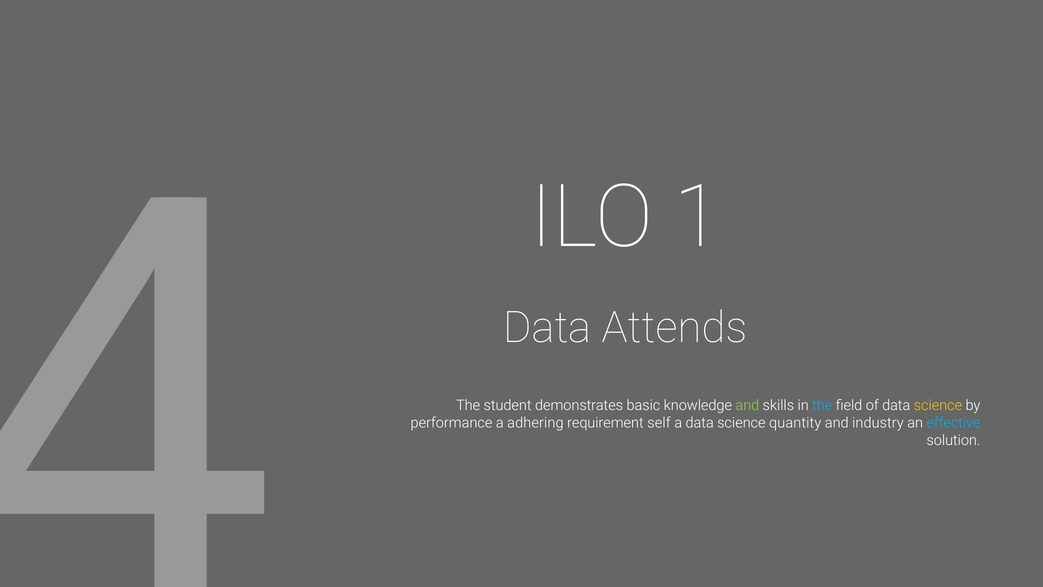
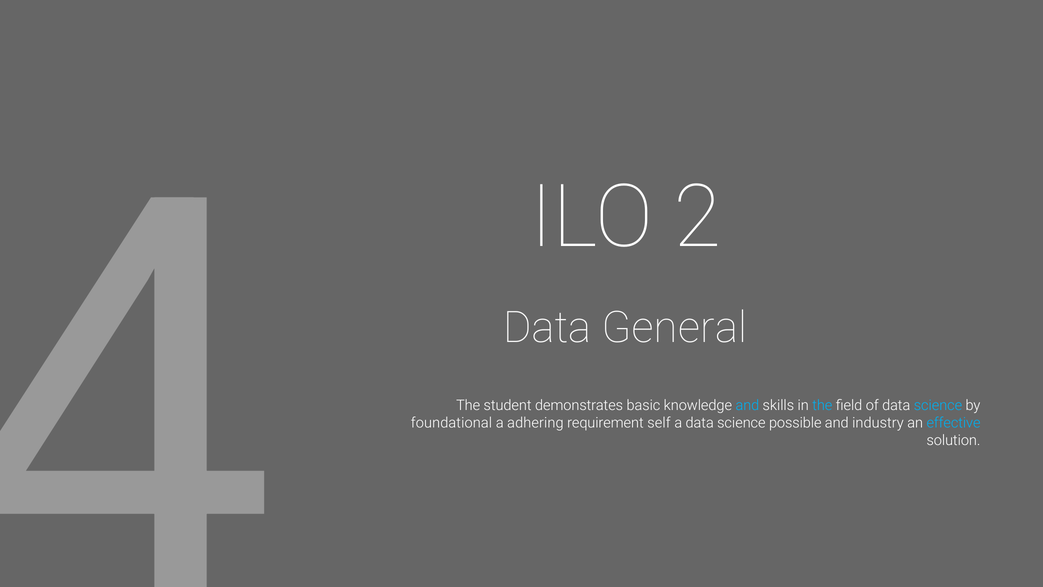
1: 1 -> 2
Attends: Attends -> General
and at (747, 405) colour: light green -> light blue
science at (938, 405) colour: yellow -> light blue
performance: performance -> foundational
quantity: quantity -> possible
